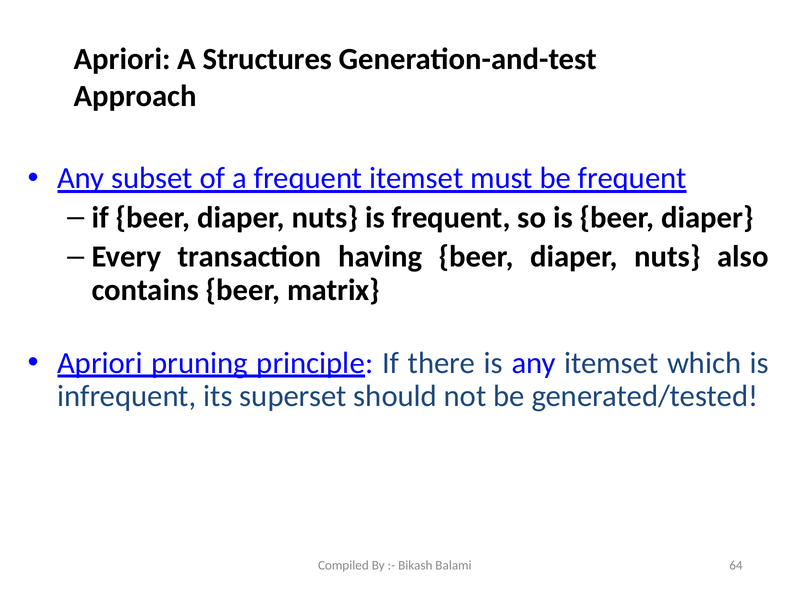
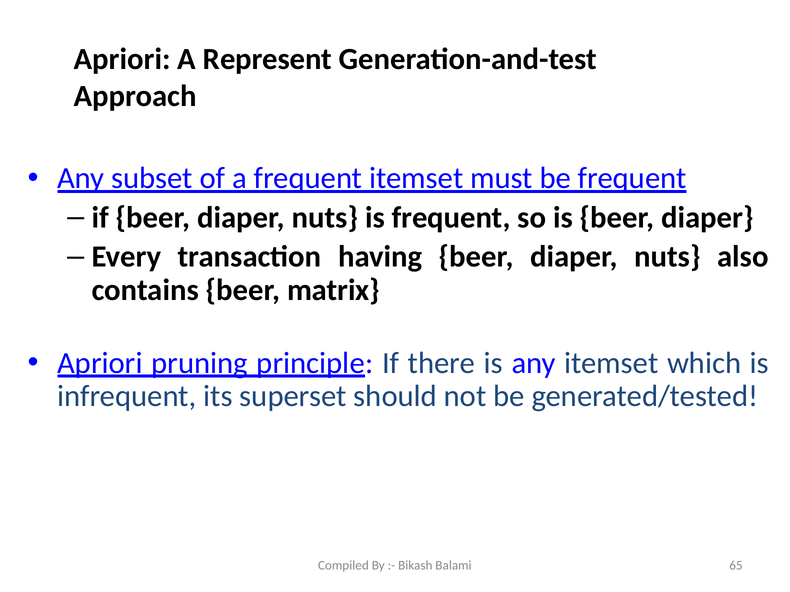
Structures: Structures -> Represent
64: 64 -> 65
